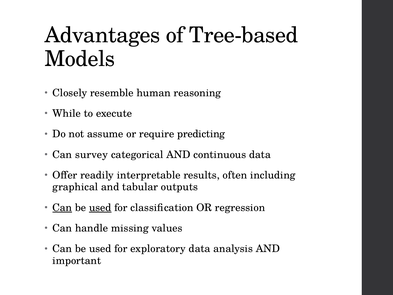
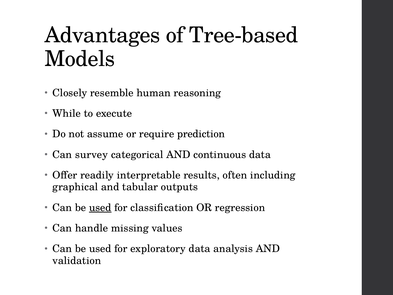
predicting: predicting -> prediction
Can at (62, 207) underline: present -> none
important: important -> validation
